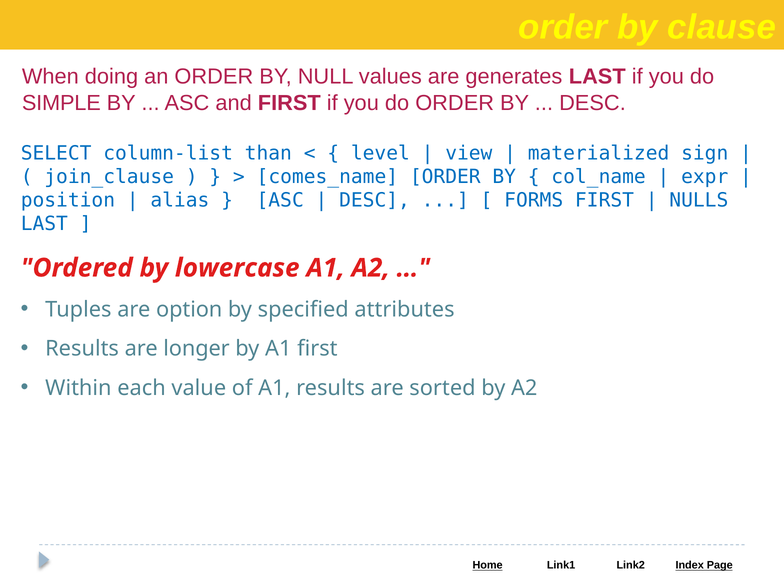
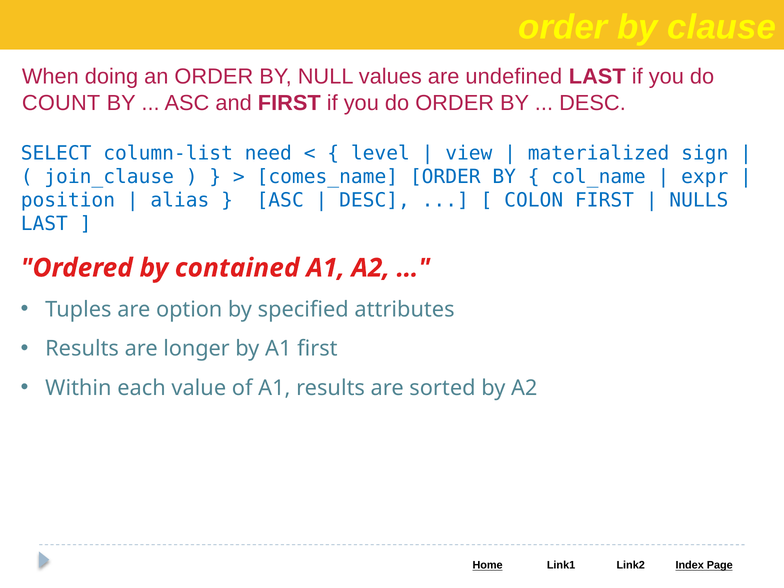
generates: generates -> undefined
SIMPLE: SIMPLE -> COUNT
than: than -> need
FORMS: FORMS -> COLON
lowercase: lowercase -> contained
